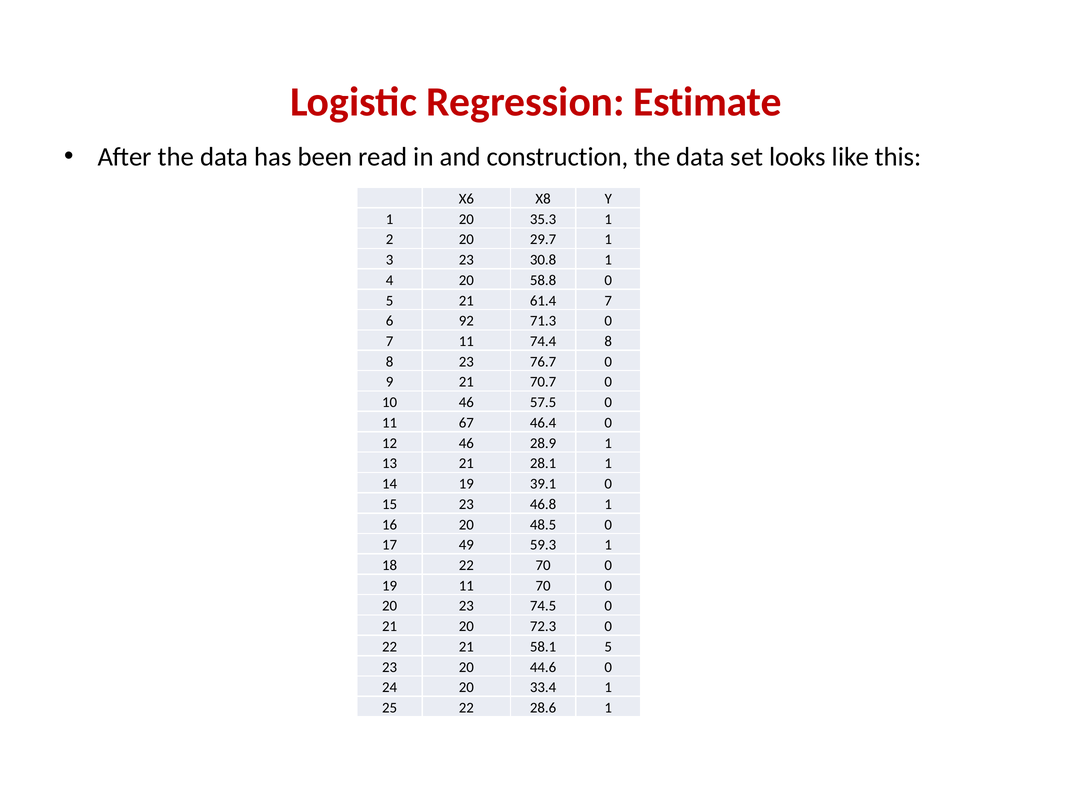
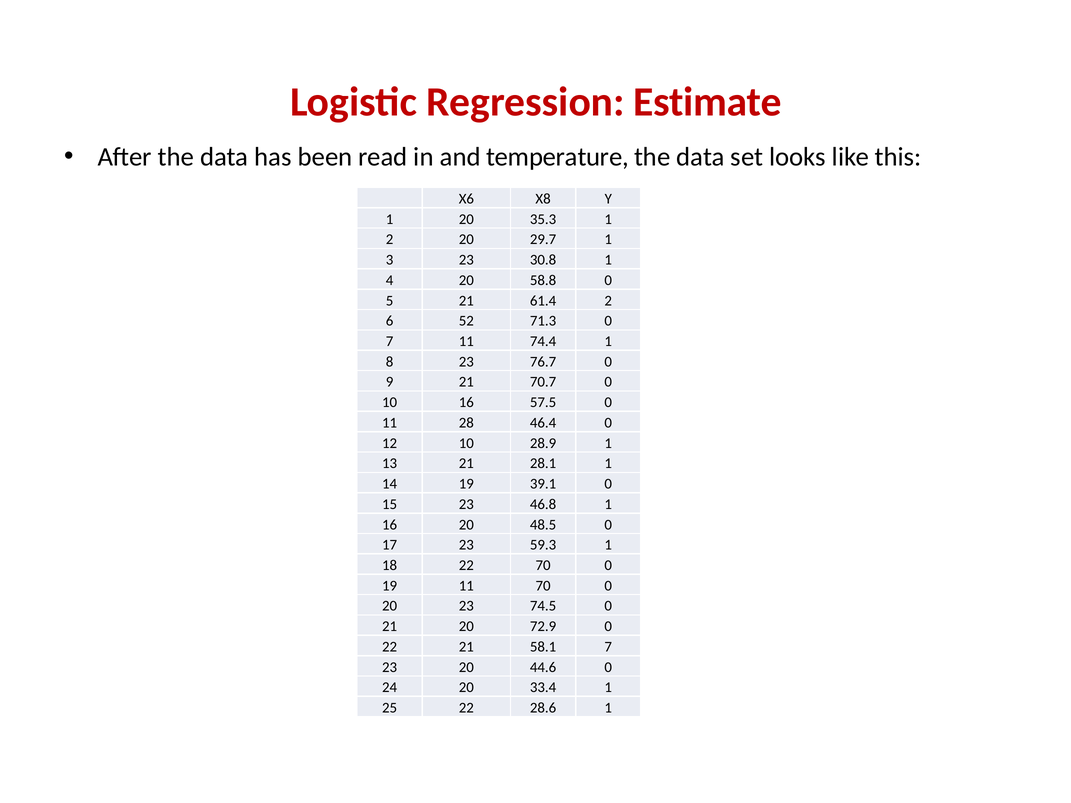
construction: construction -> temperature
61.4 7: 7 -> 2
92: 92 -> 52
74.4 8: 8 -> 1
10 46: 46 -> 16
67: 67 -> 28
12 46: 46 -> 10
17 49: 49 -> 23
72.3: 72.3 -> 72.9
58.1 5: 5 -> 7
